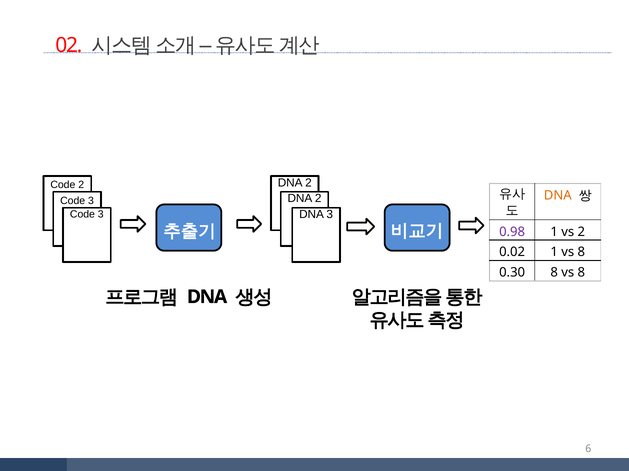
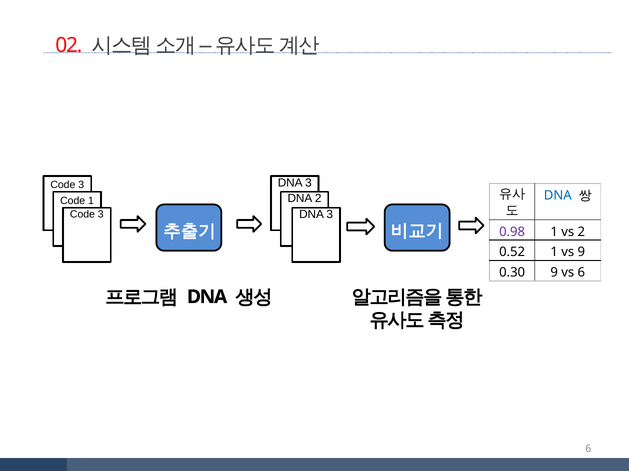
2 at (308, 183): 2 -> 3
2 at (81, 185): 2 -> 3
DNA at (558, 196) colour: orange -> blue
3 at (91, 201): 3 -> 1
0.02: 0.02 -> 0.52
1 vs 8: 8 -> 9
0.30 8: 8 -> 9
8 at (581, 273): 8 -> 6
